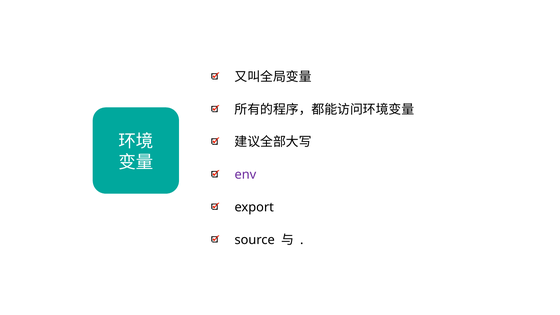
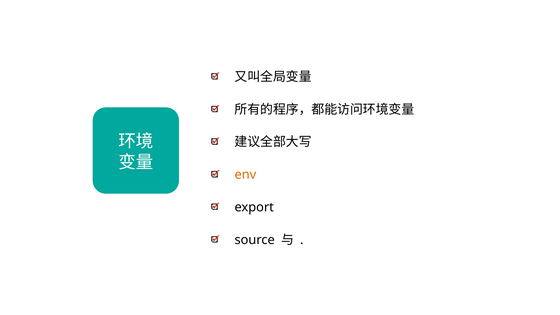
env colour: purple -> orange
